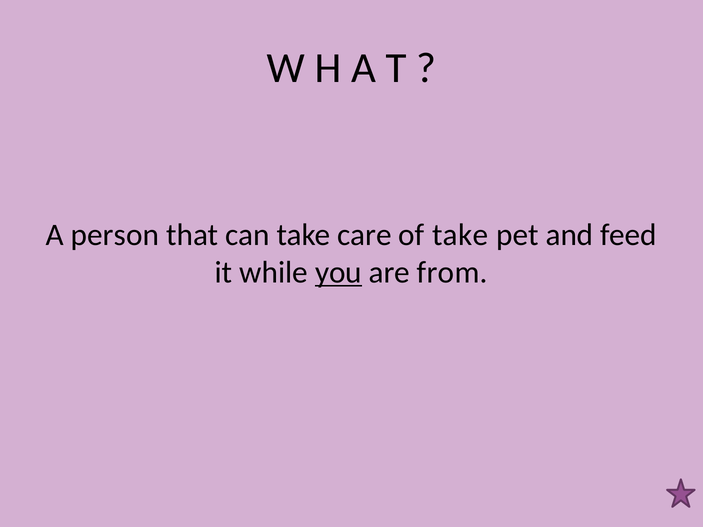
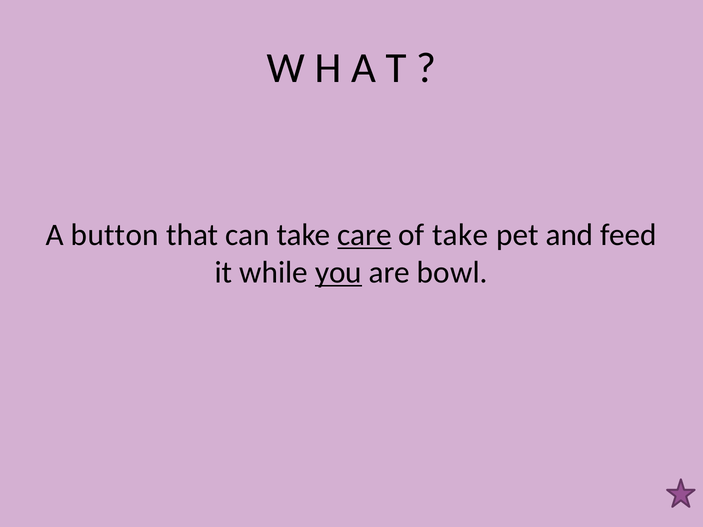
person: person -> button
care underline: none -> present
from: from -> bowl
